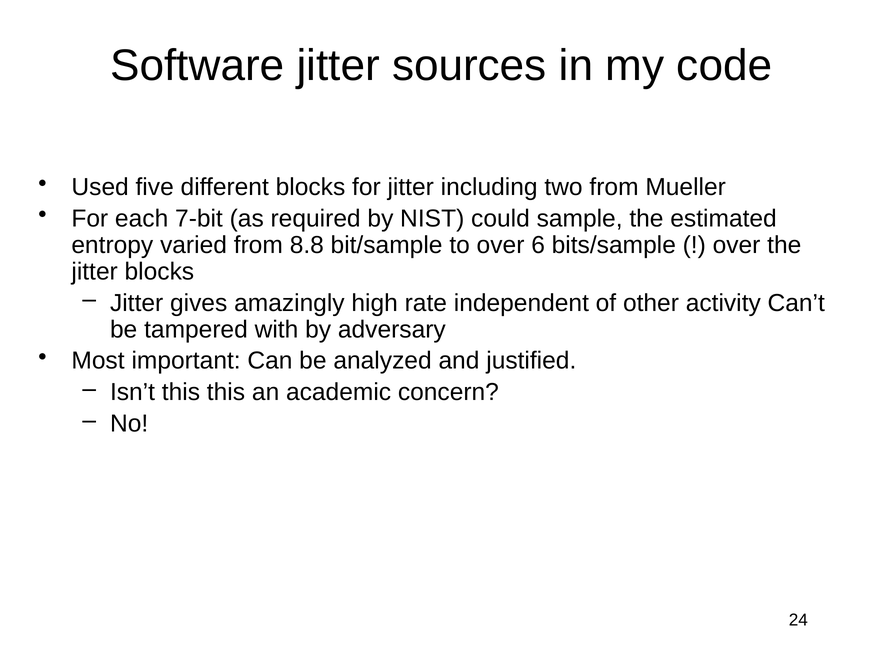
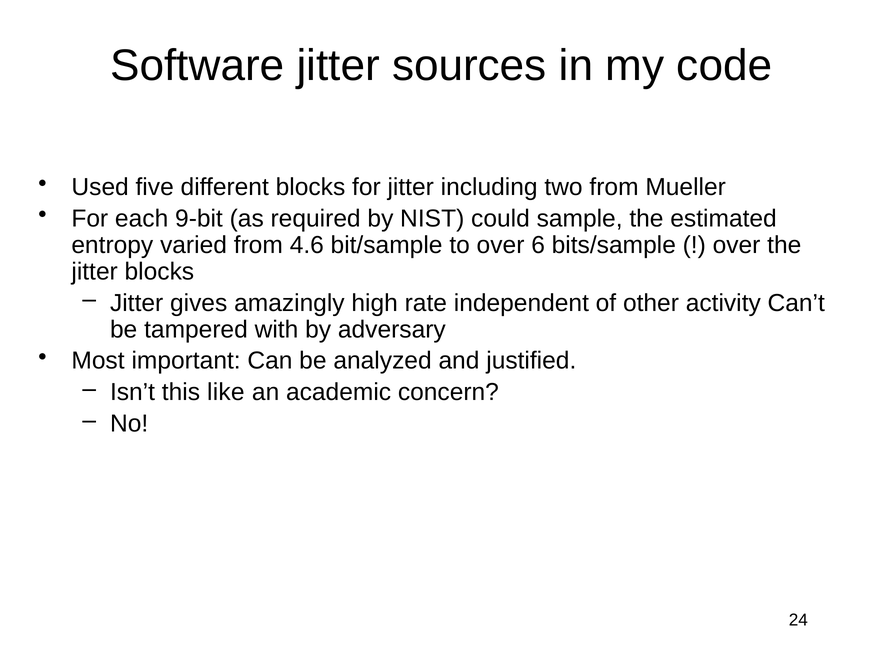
7-bit: 7-bit -> 9-bit
8.8: 8.8 -> 4.6
this this: this -> like
